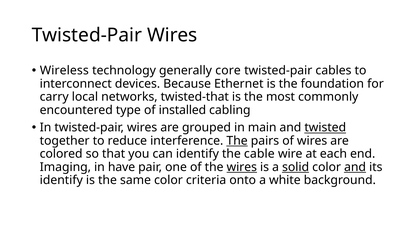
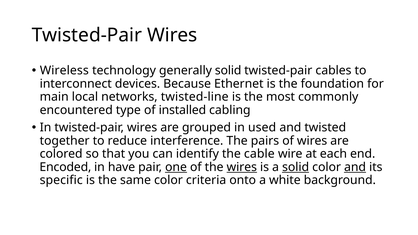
generally core: core -> solid
carry: carry -> main
twisted-that: twisted-that -> twisted-line
main: main -> used
twisted underline: present -> none
The at (237, 141) underline: present -> none
Imaging: Imaging -> Encoded
one underline: none -> present
identify at (61, 180): identify -> specific
